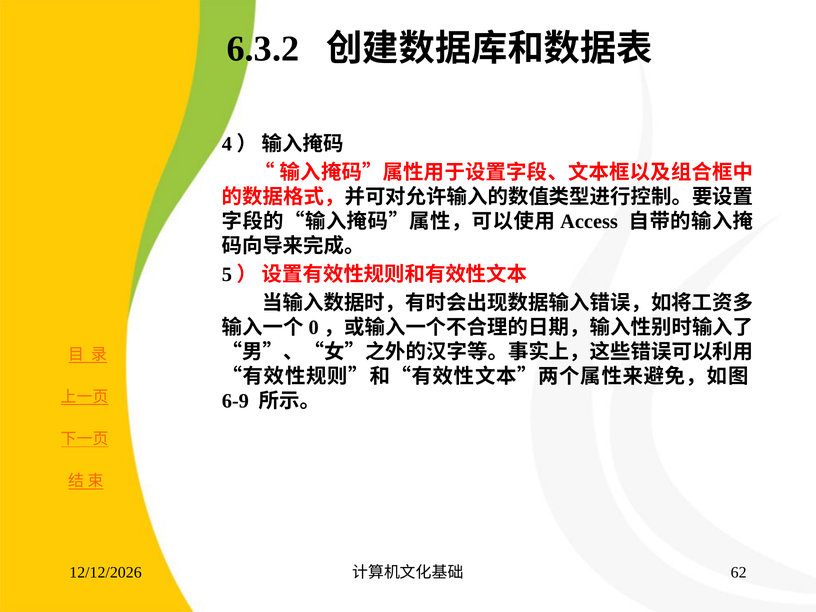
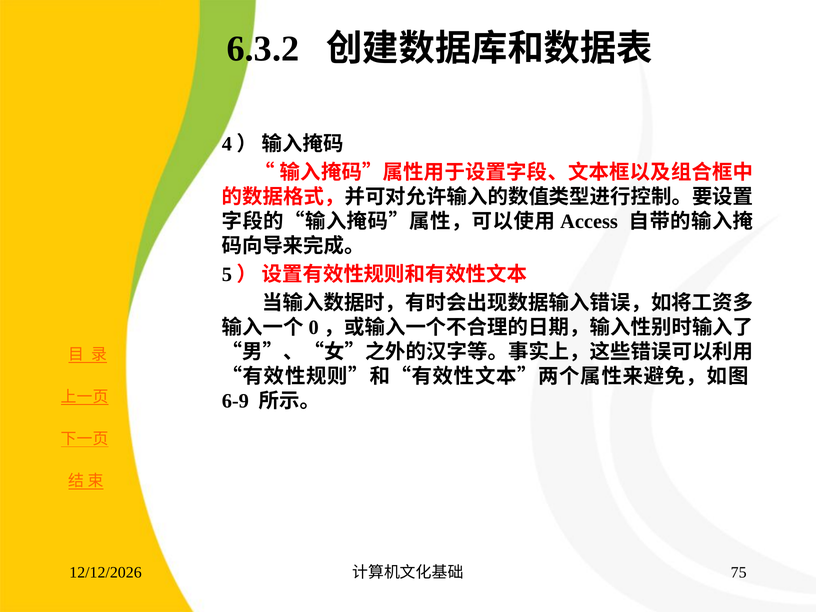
62: 62 -> 75
